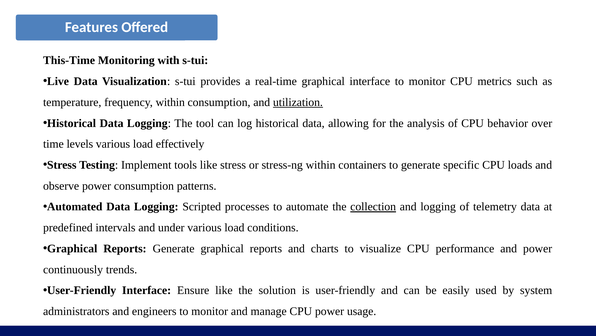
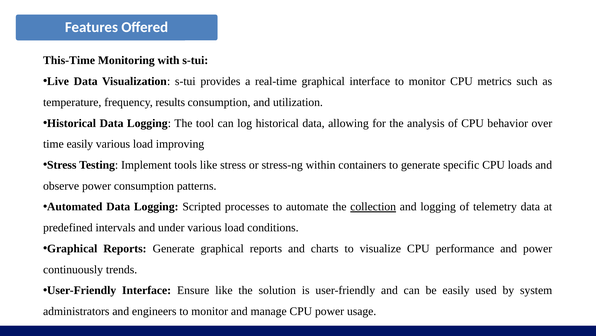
frequency within: within -> results
utilization underline: present -> none
time levels: levels -> easily
effectively: effectively -> improving
